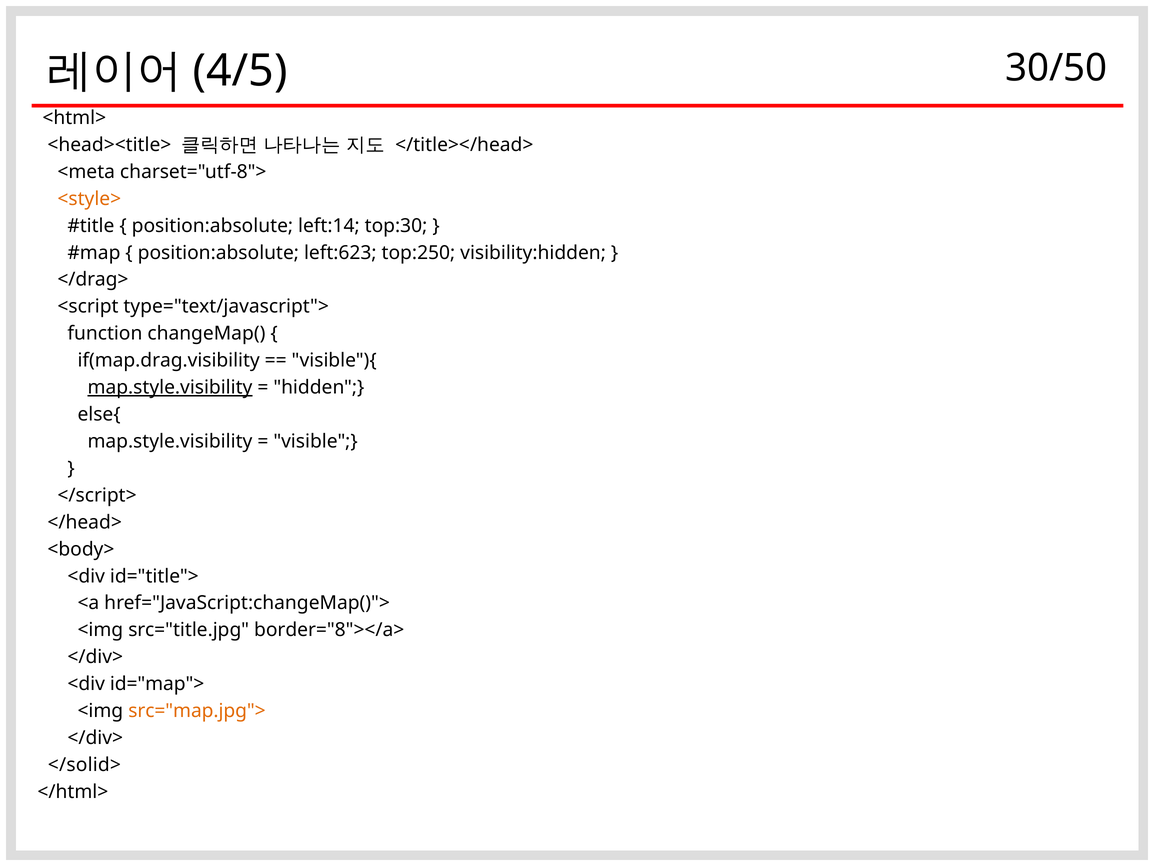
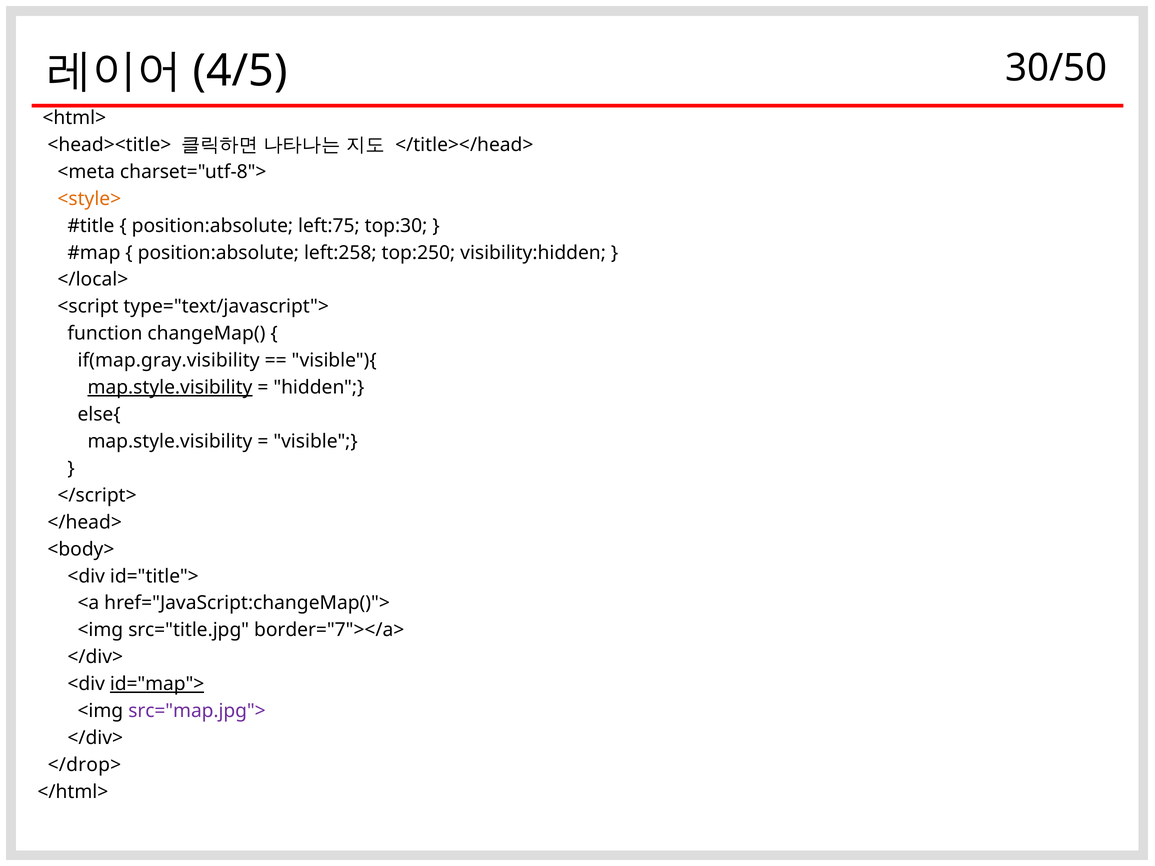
left:14: left:14 -> left:75
left:623: left:623 -> left:258
</drag>: </drag> -> </local>
if(map.drag.visibility: if(map.drag.visibility -> if(map.gray.visibility
border="8"></a>: border="8"></a> -> border="7"></a>
id="map"> underline: none -> present
src="map.jpg"> colour: orange -> purple
</solid>: </solid> -> </drop>
